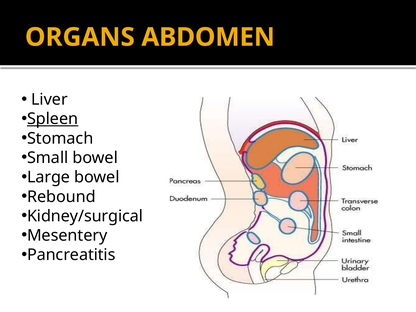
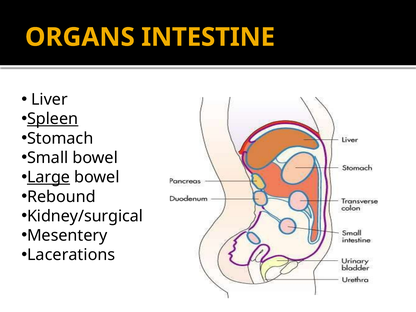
ABDOMEN: ABDOMEN -> INTESTINE
Large underline: none -> present
Pancreatitis: Pancreatitis -> Lacerations
